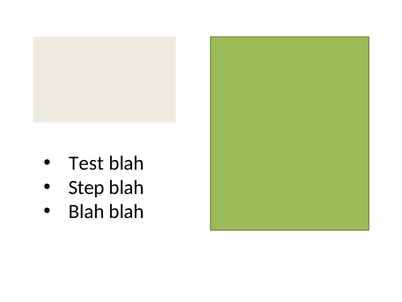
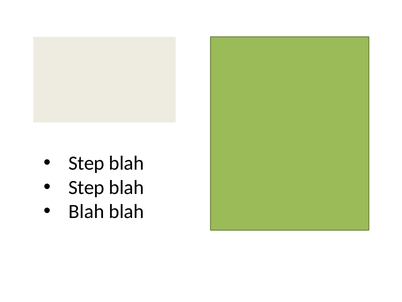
Test at (86, 163): Test -> Step
